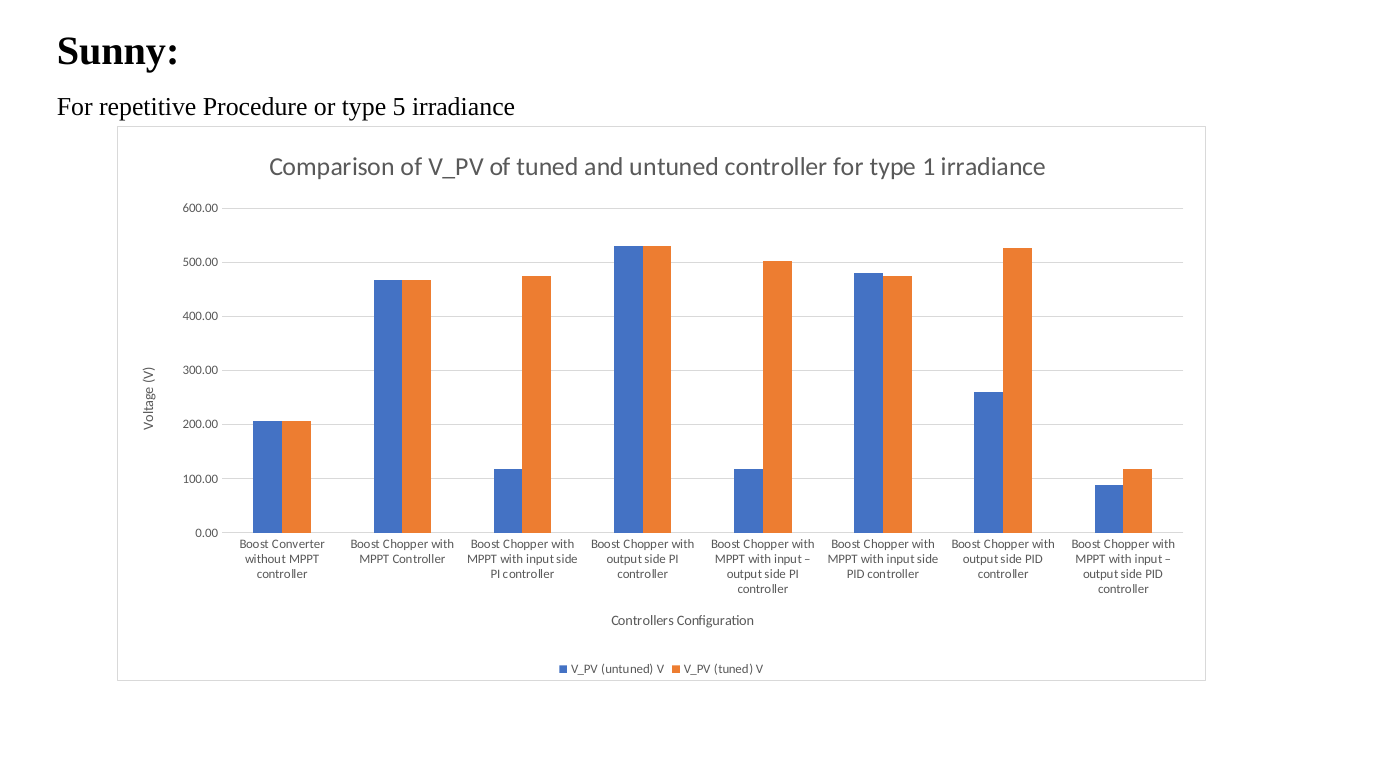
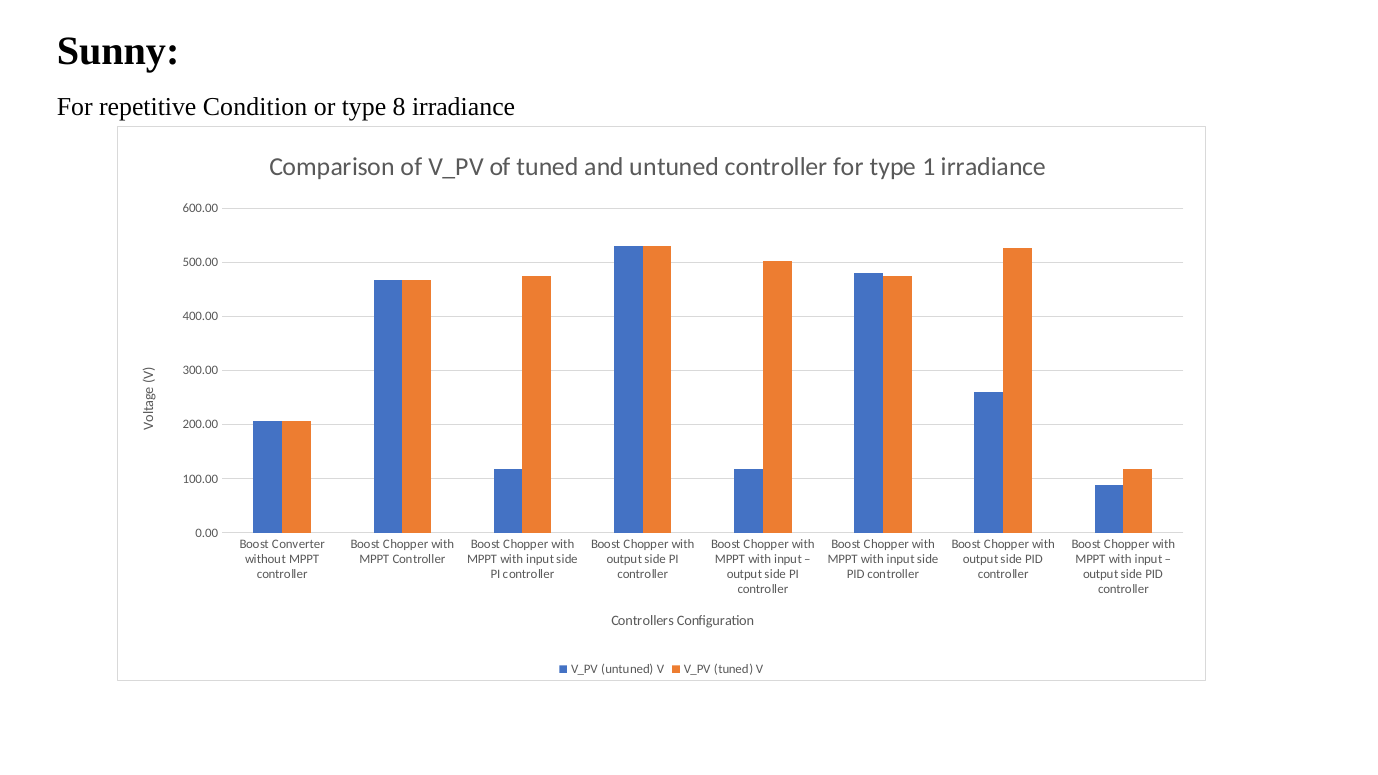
Procedure: Procedure -> Condition
5: 5 -> 8
